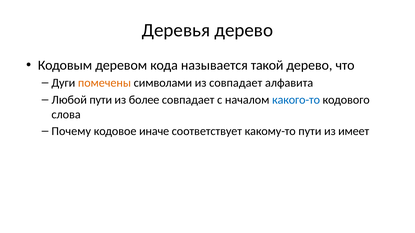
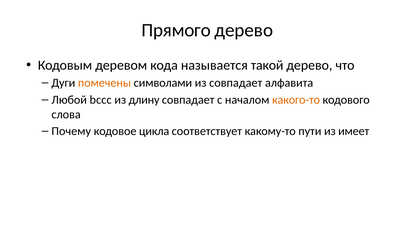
Деревья: Деревья -> Прямого
Любой пути: пути -> bссс
более: более -> длину
какого-то colour: blue -> orange
иначе: иначе -> цикла
